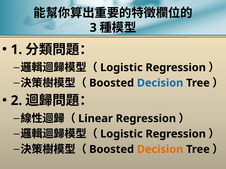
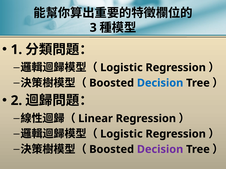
Decision at (160, 150) colour: orange -> purple
